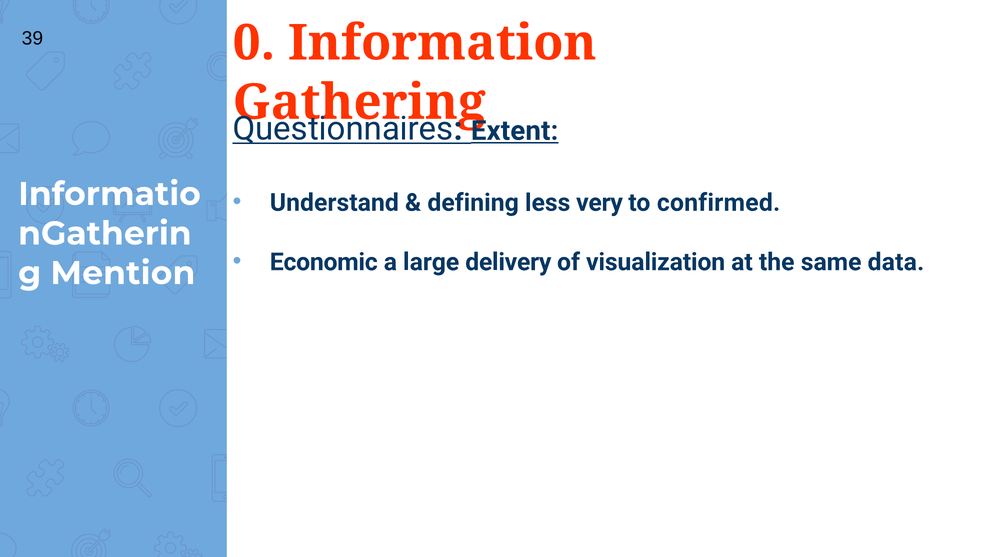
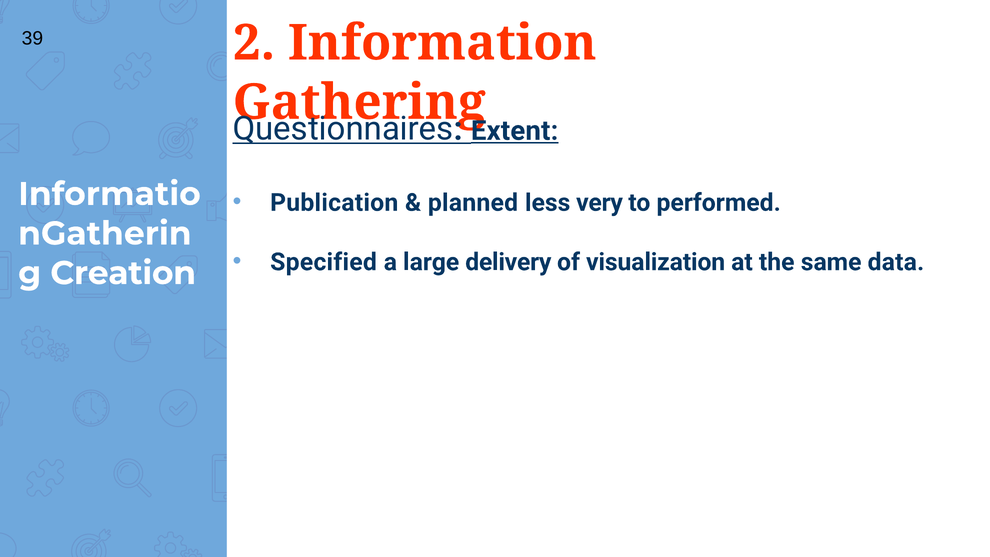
0: 0 -> 2
Understand: Understand -> Publication
defining: defining -> planned
confirmed: confirmed -> performed
Economic: Economic -> Specified
Mention: Mention -> Creation
